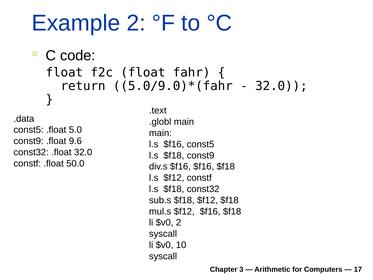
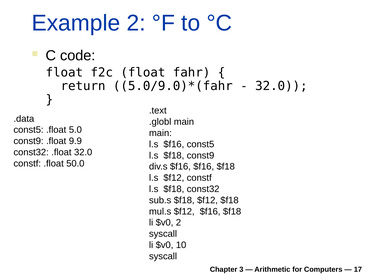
9.6: 9.6 -> 9.9
